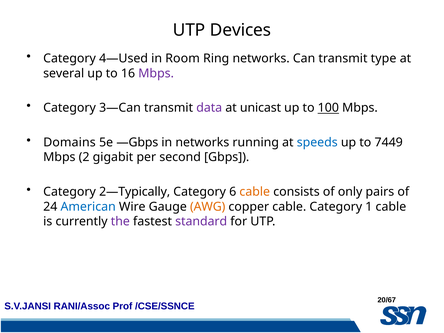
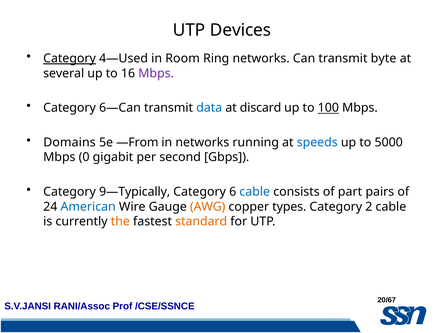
Category at (70, 59) underline: none -> present
type: type -> byte
3—Can: 3—Can -> 6—Can
data colour: purple -> blue
unicast: unicast -> discard
—Gbps: —Gbps -> —From
7449: 7449 -> 5000
2: 2 -> 0
2—Typically: 2—Typically -> 9—Typically
cable at (255, 192) colour: orange -> blue
only: only -> part
copper cable: cable -> types
1: 1 -> 2
the colour: purple -> orange
standard colour: purple -> orange
